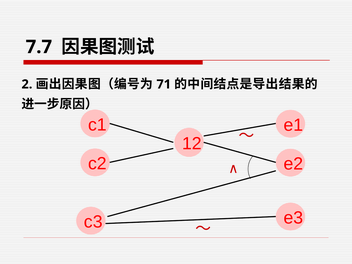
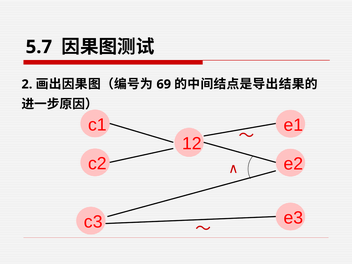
7.7: 7.7 -> 5.7
71: 71 -> 69
